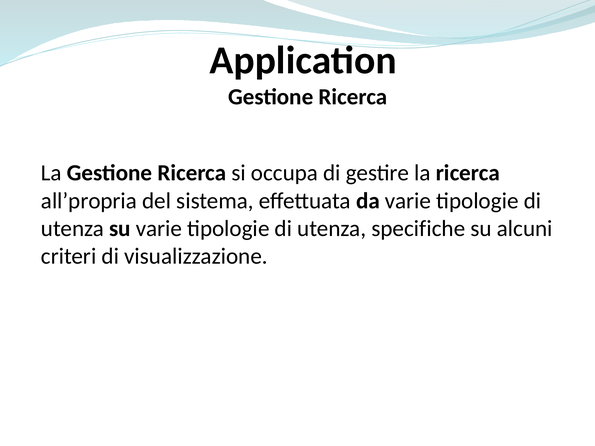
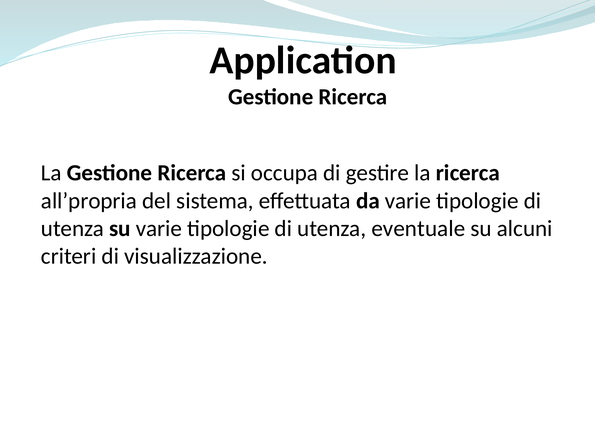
specifiche: specifiche -> eventuale
